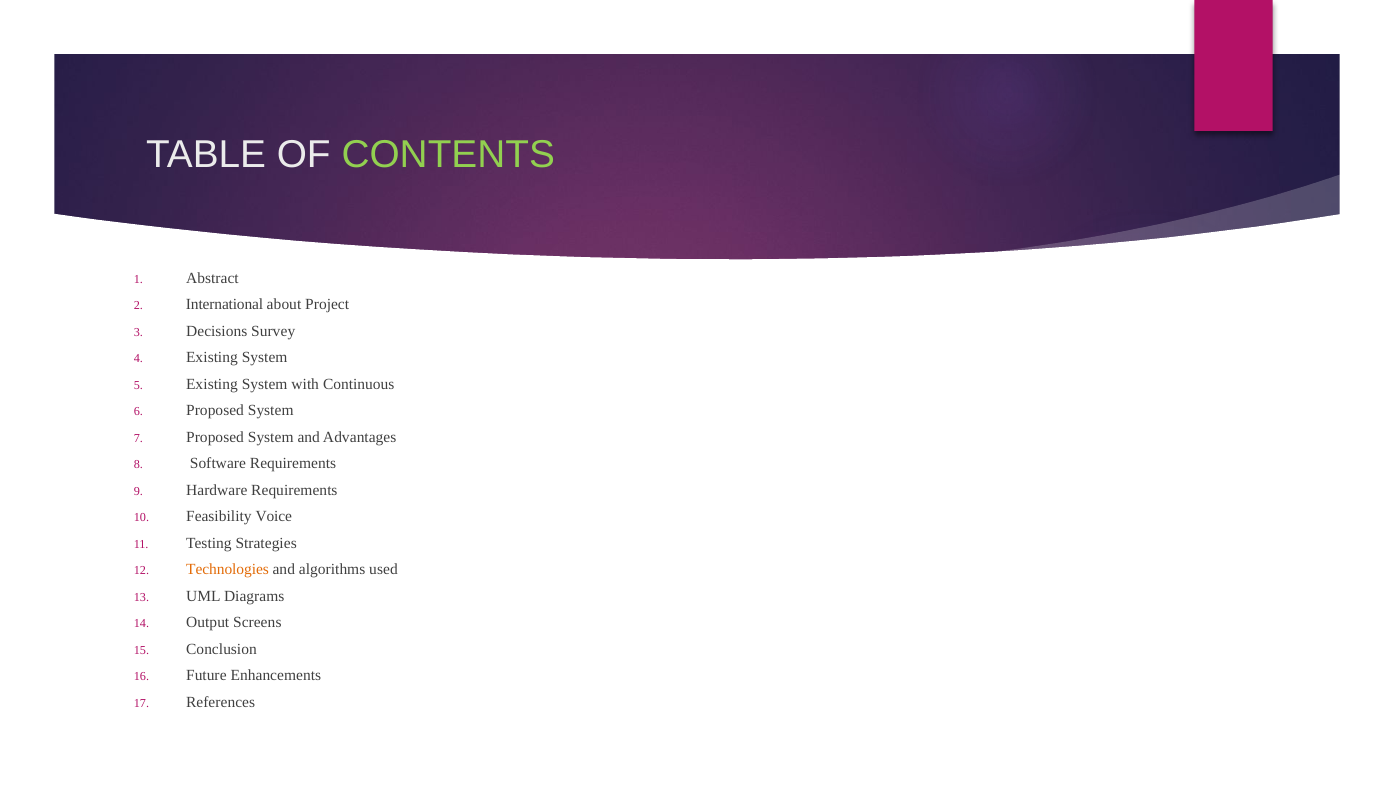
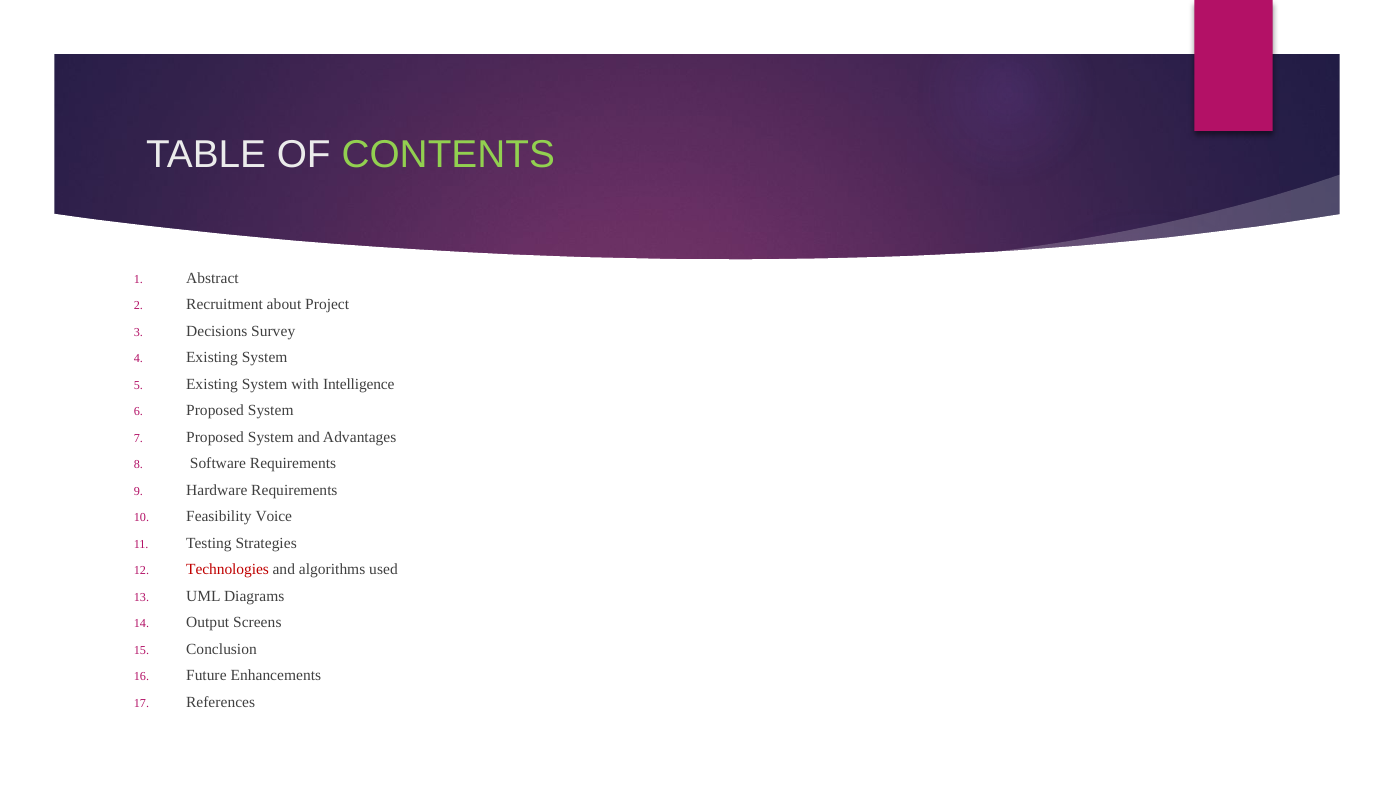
International: International -> Recruitment
Continuous: Continuous -> Intelligence
Technologies colour: orange -> red
